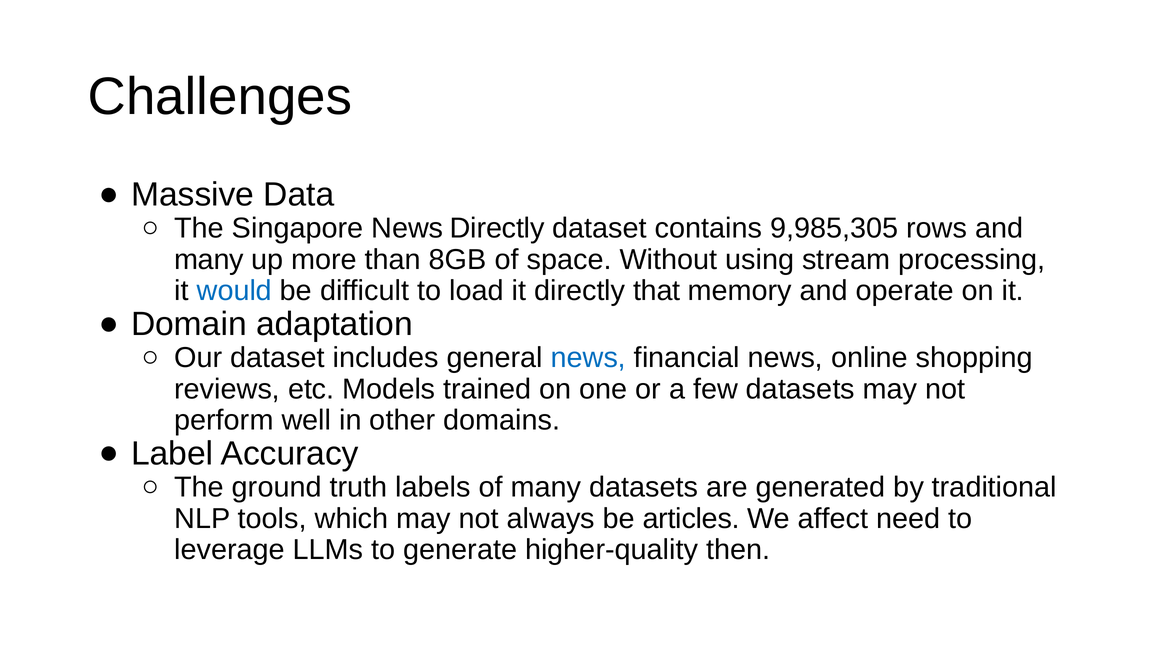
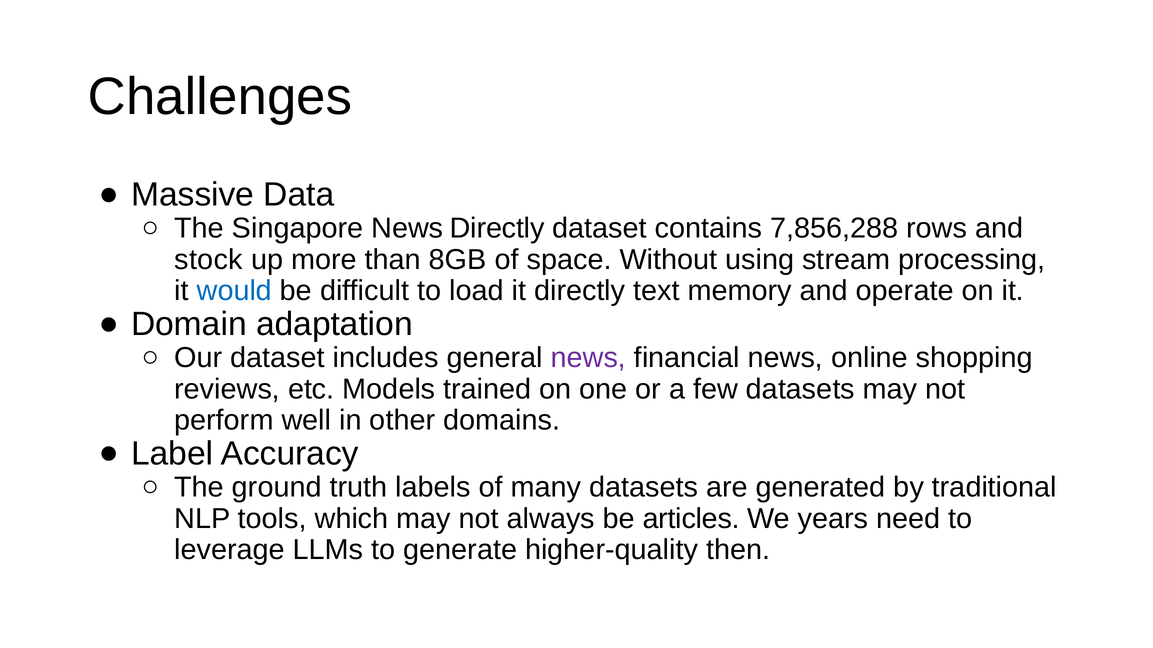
9,985,305: 9,985,305 -> 7,856,288
many at (209, 260): many -> stock
that: that -> text
news at (588, 358) colour: blue -> purple
affect: affect -> years
